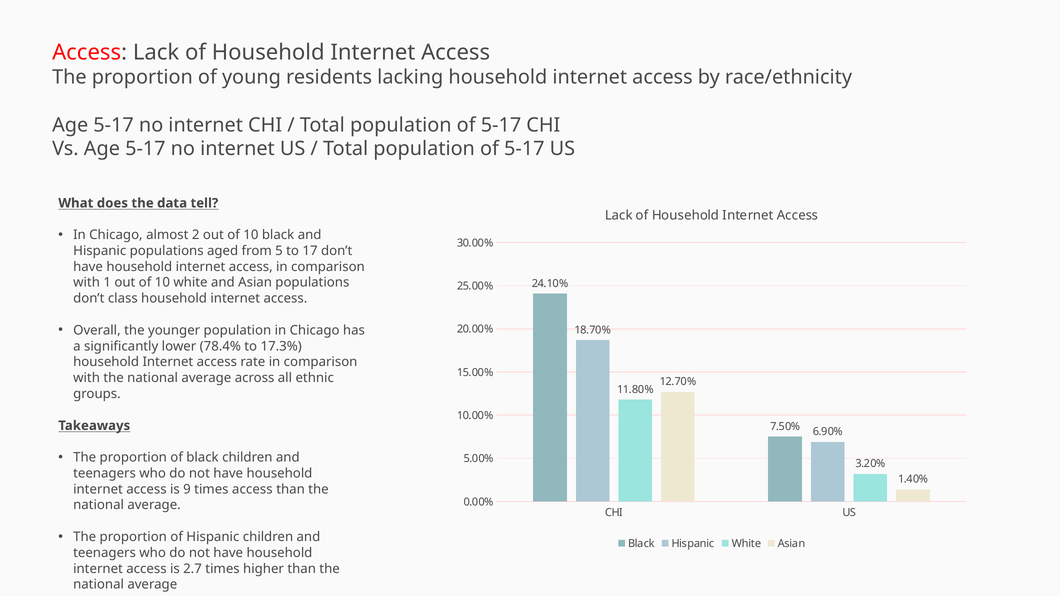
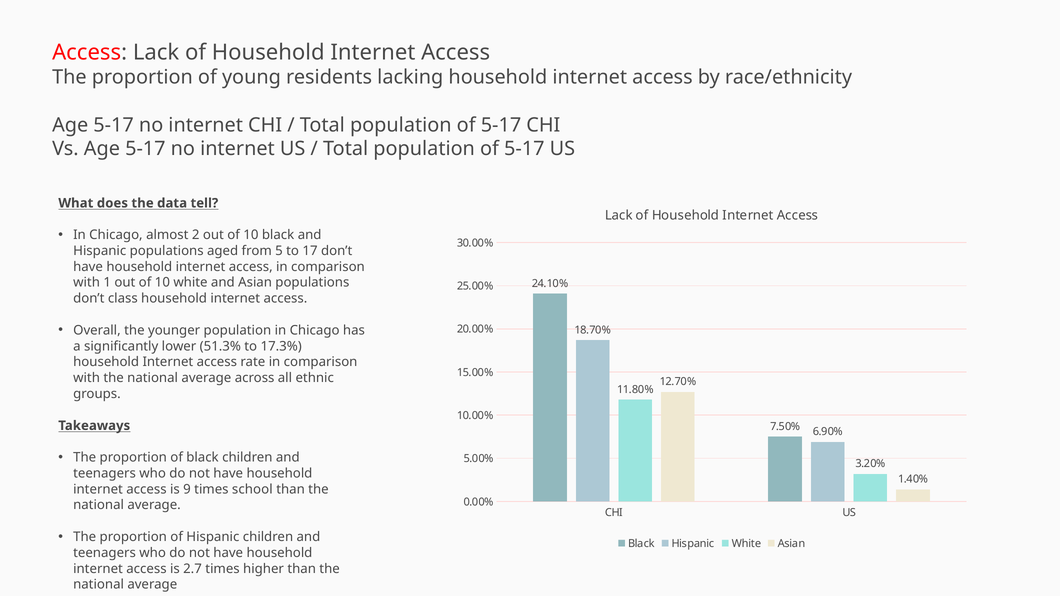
78.4%: 78.4% -> 51.3%
times access: access -> school
